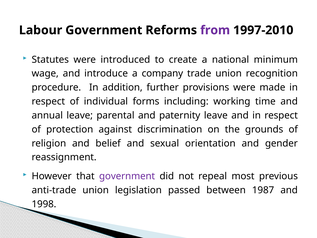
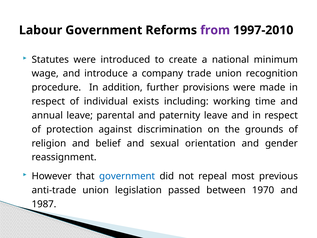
forms: forms -> exists
government at (127, 176) colour: purple -> blue
1987: 1987 -> 1970
1998: 1998 -> 1987
